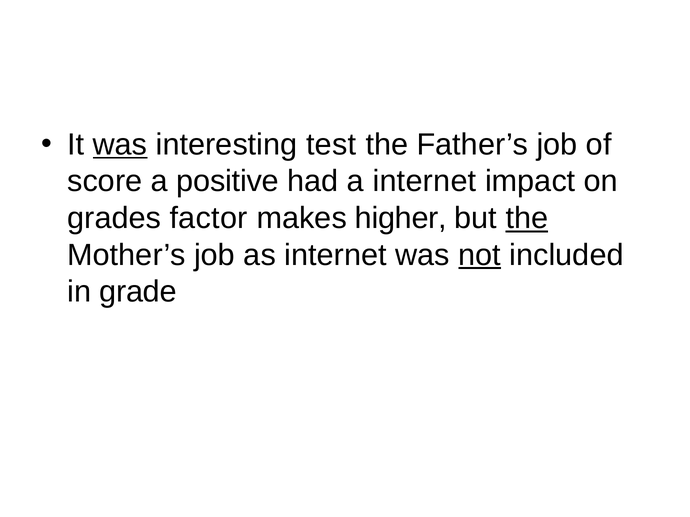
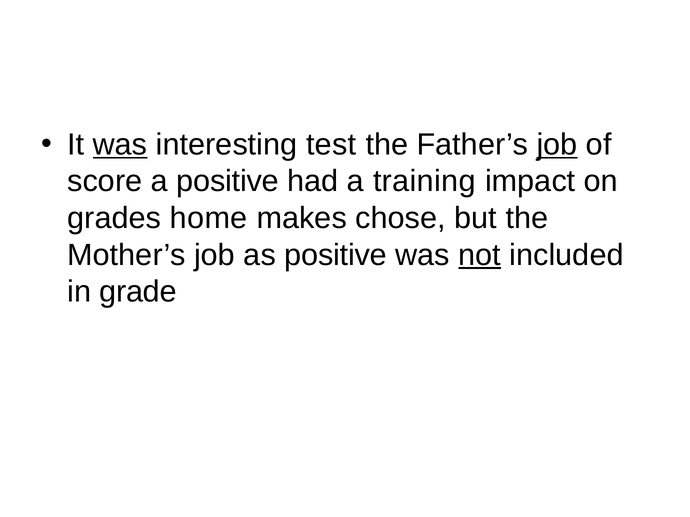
job at (557, 145) underline: none -> present
a internet: internet -> training
factor: factor -> home
higher: higher -> chose
the at (527, 218) underline: present -> none
as internet: internet -> positive
